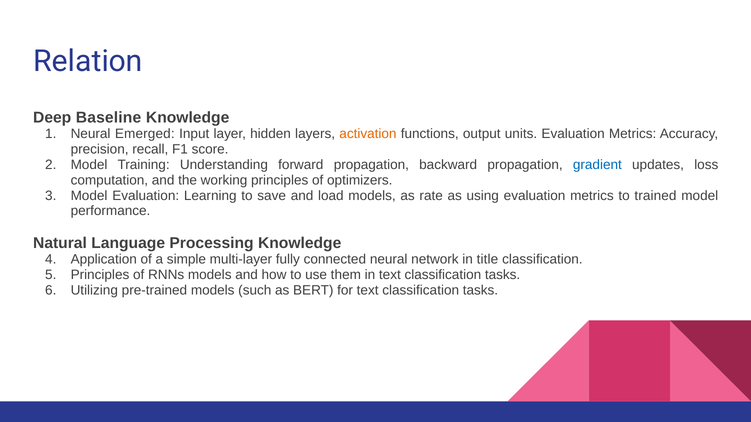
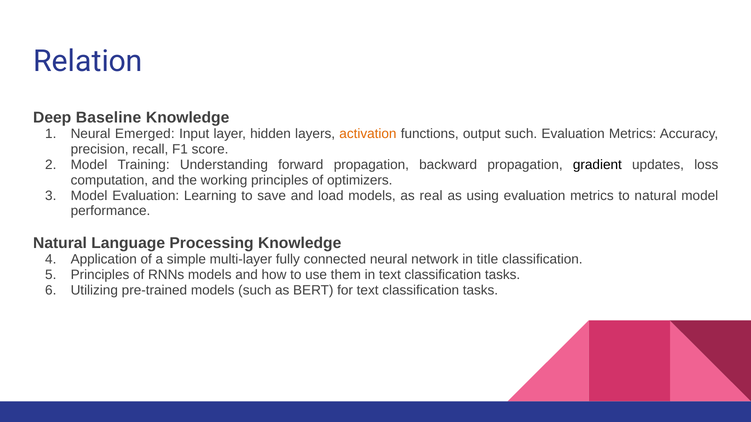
output units: units -> such
gradient colour: blue -> black
rate: rate -> real
to trained: trained -> natural
